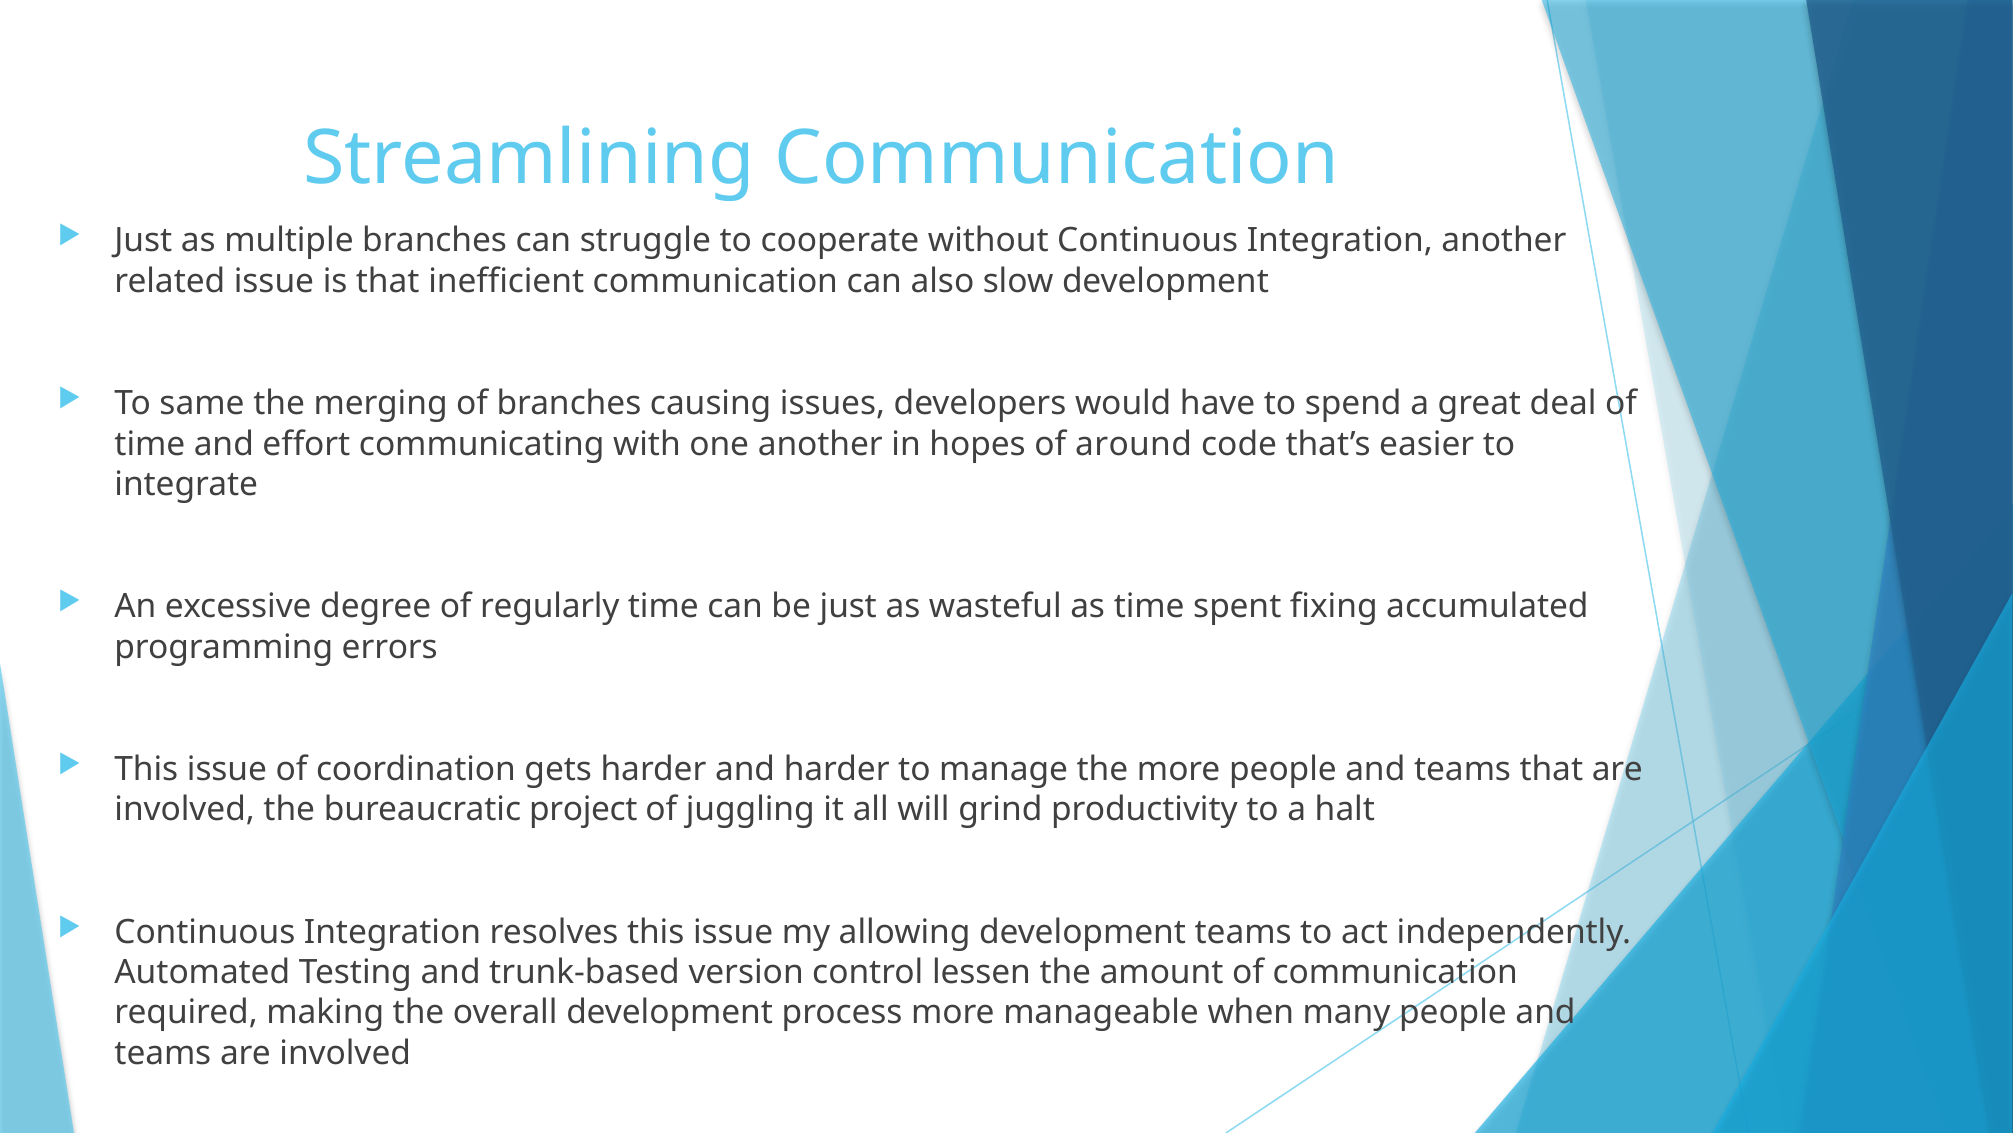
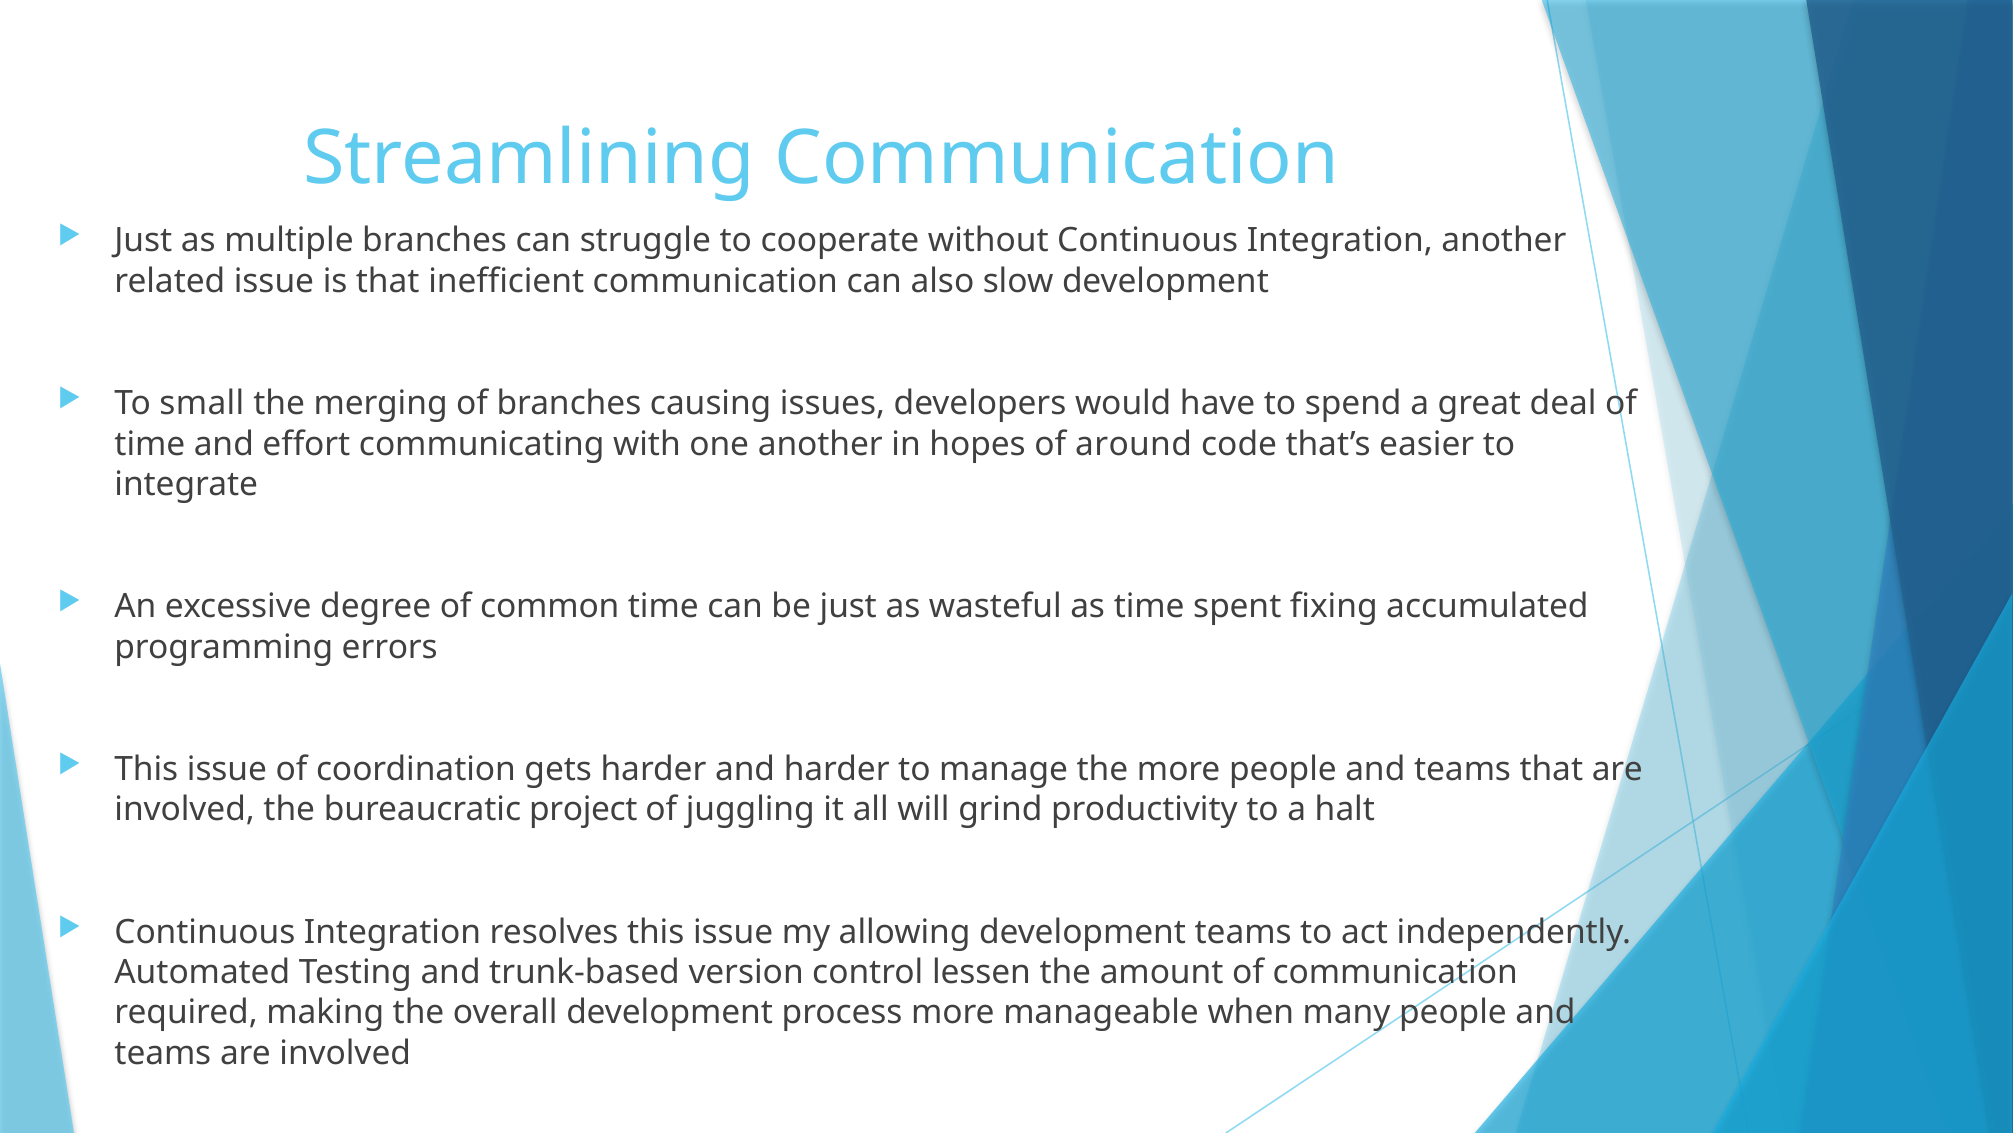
same: same -> small
regularly: regularly -> common
